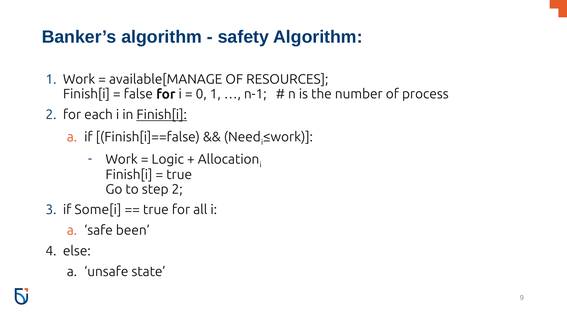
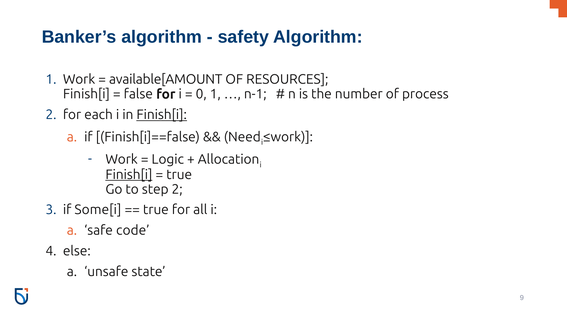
available[MANAGE: available[MANAGE -> available[AMOUNT
Finish[i at (129, 175) underline: none -> present
been: been -> code
